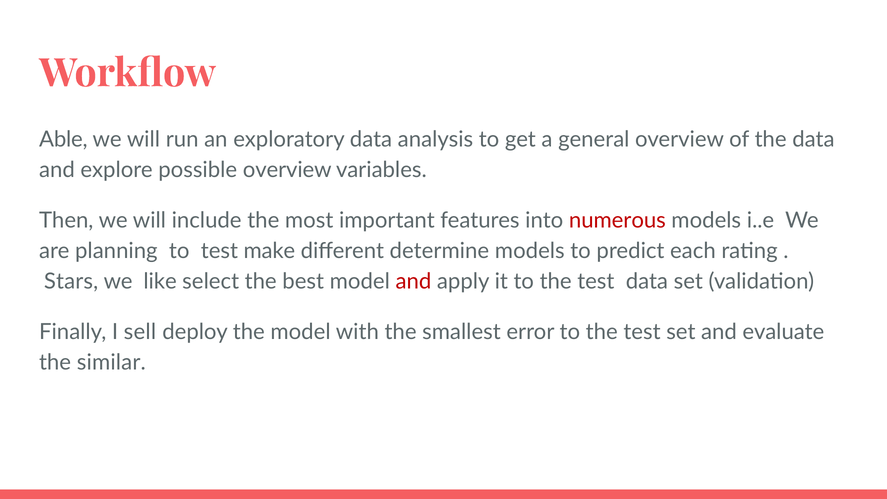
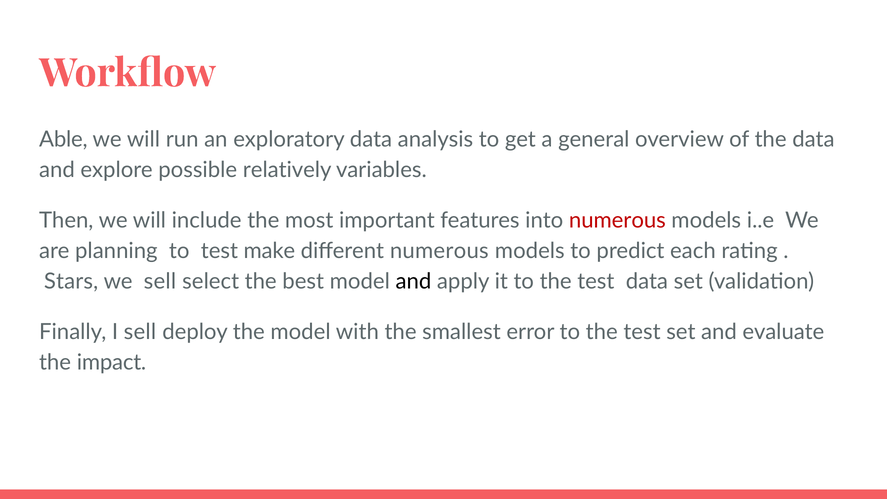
possible overview: overview -> relatively
different determine: determine -> numerous
we like: like -> sell
and at (413, 282) colour: red -> black
similar: similar -> impact
